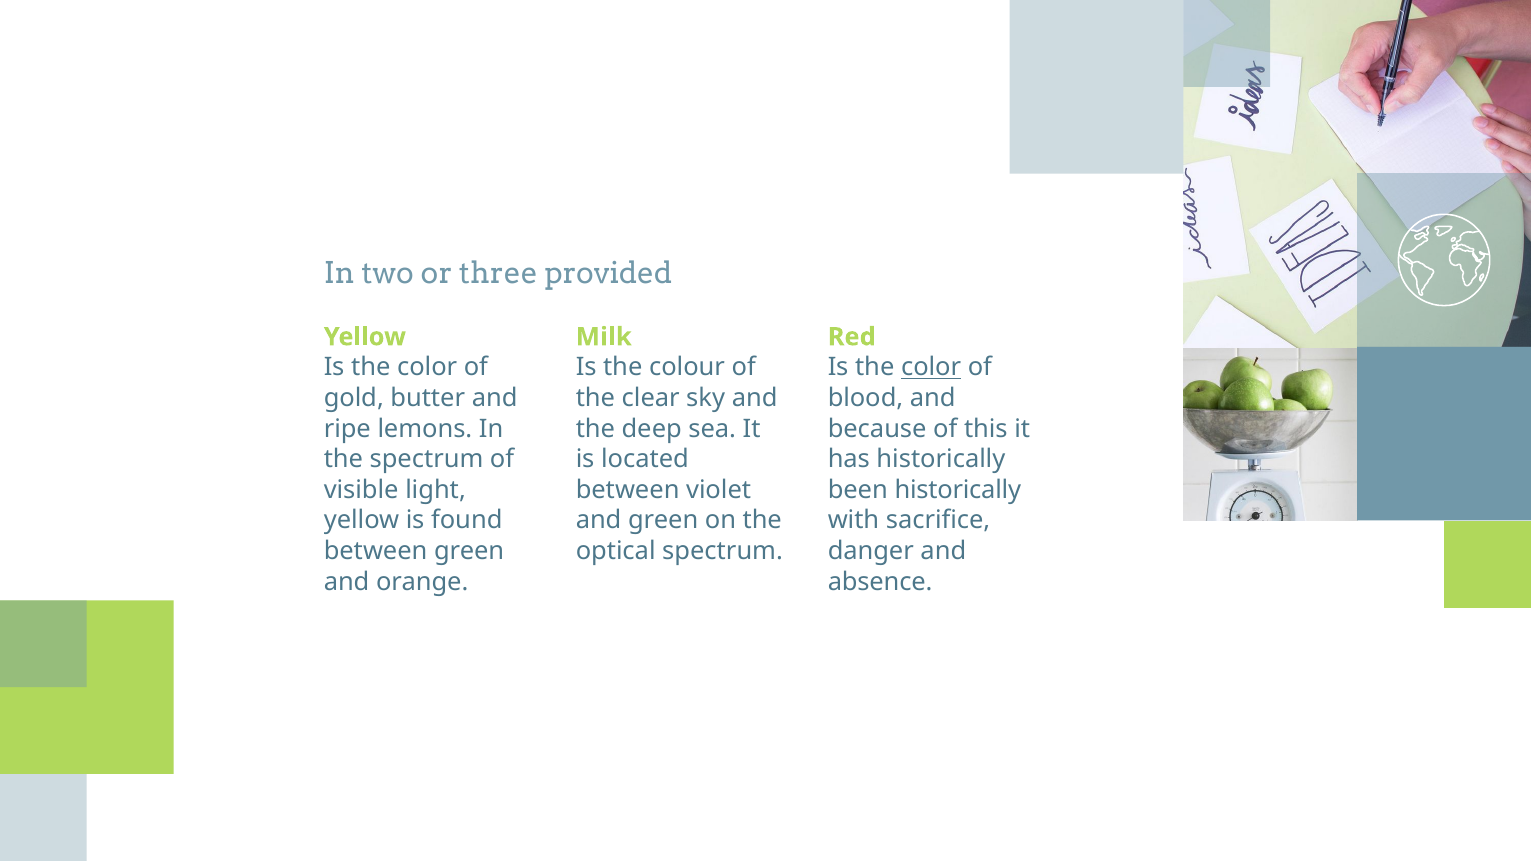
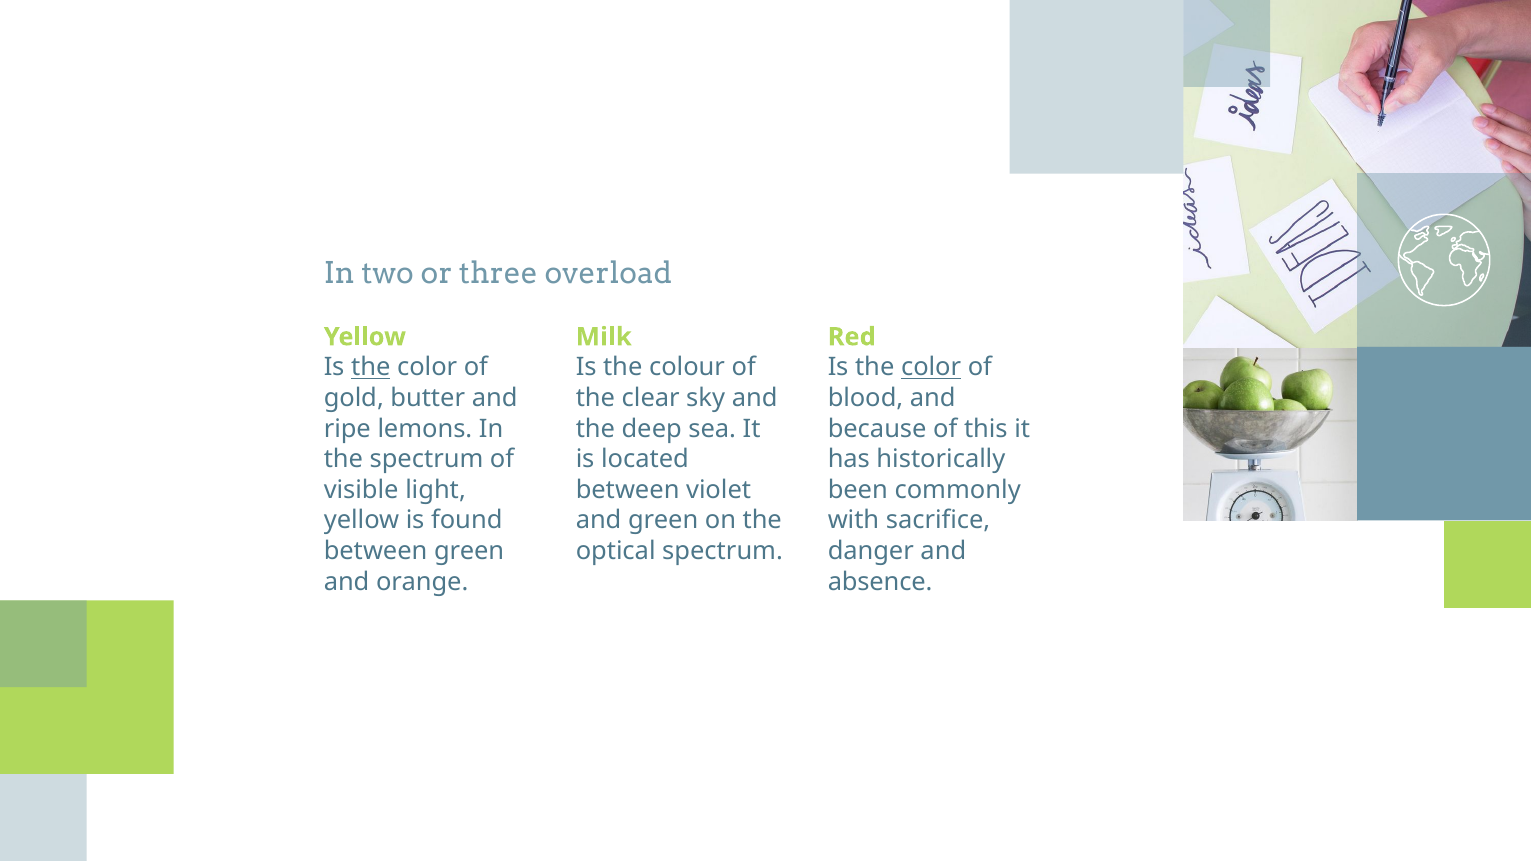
provided: provided -> overload
the at (371, 368) underline: none -> present
been historically: historically -> commonly
